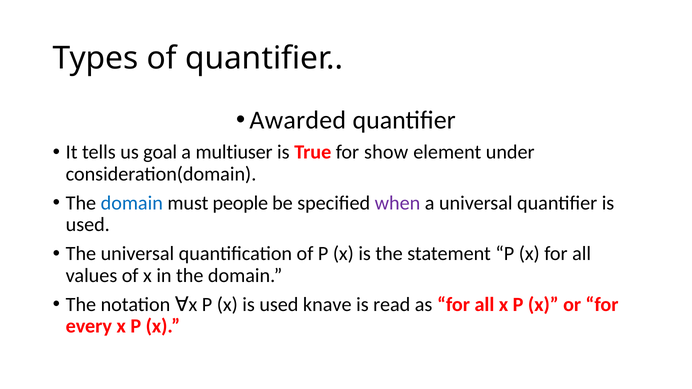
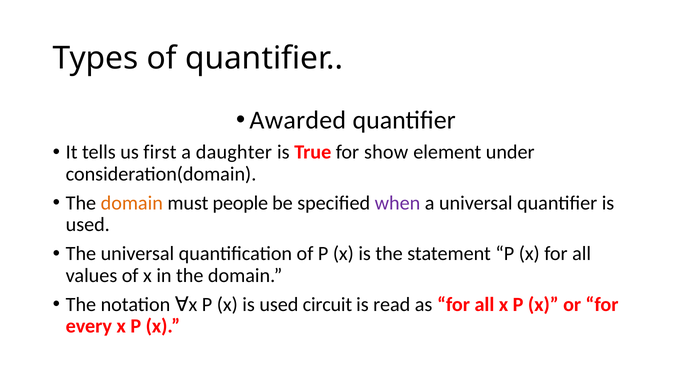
goal: goal -> first
multiuser: multiuser -> daughter
domain at (132, 203) colour: blue -> orange
knave: knave -> circuit
